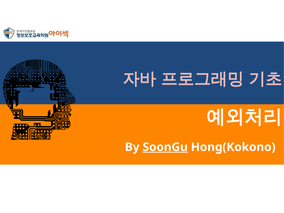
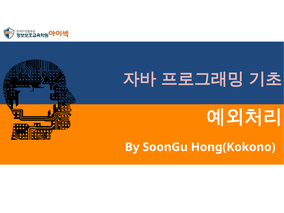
SoonGu underline: present -> none
